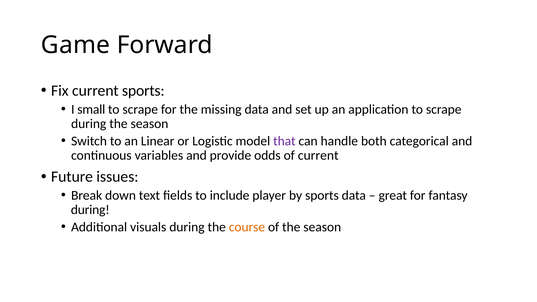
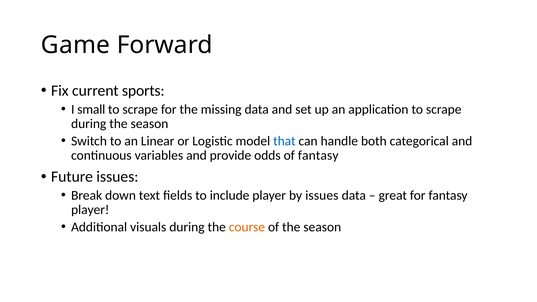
that colour: purple -> blue
of current: current -> fantasy
by sports: sports -> issues
during at (90, 210): during -> player
